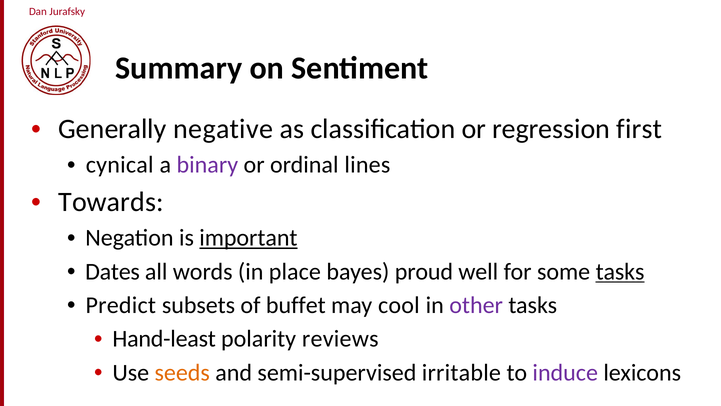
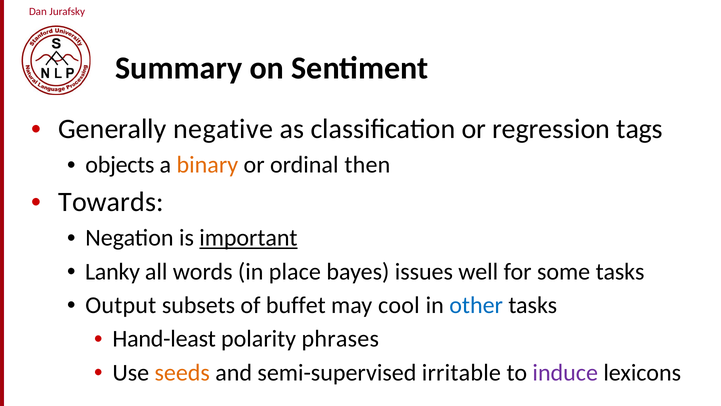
first: first -> tags
cynical: cynical -> objects
binary colour: purple -> orange
lines: lines -> then
Dates: Dates -> Lanky
proud: proud -> issues
tasks at (620, 271) underline: present -> none
Predict: Predict -> Output
other colour: purple -> blue
reviews: reviews -> phrases
